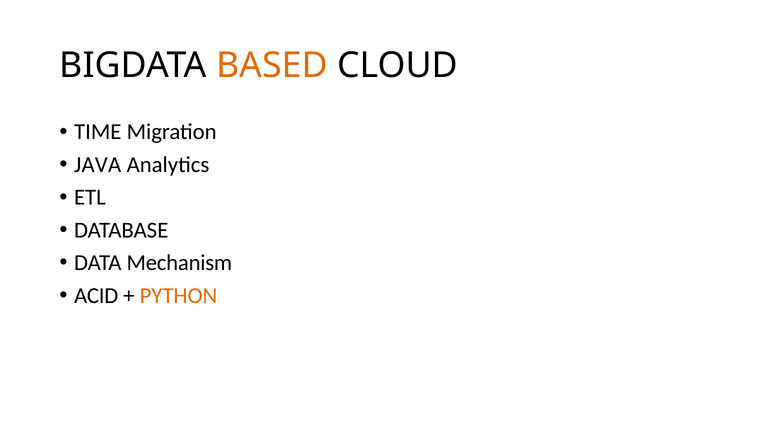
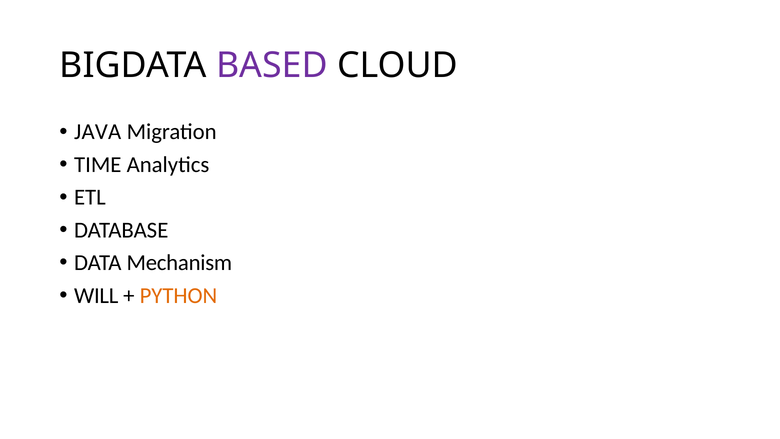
BASED colour: orange -> purple
TIME: TIME -> JAVA
JAVA: JAVA -> TIME
ACID: ACID -> WILL
